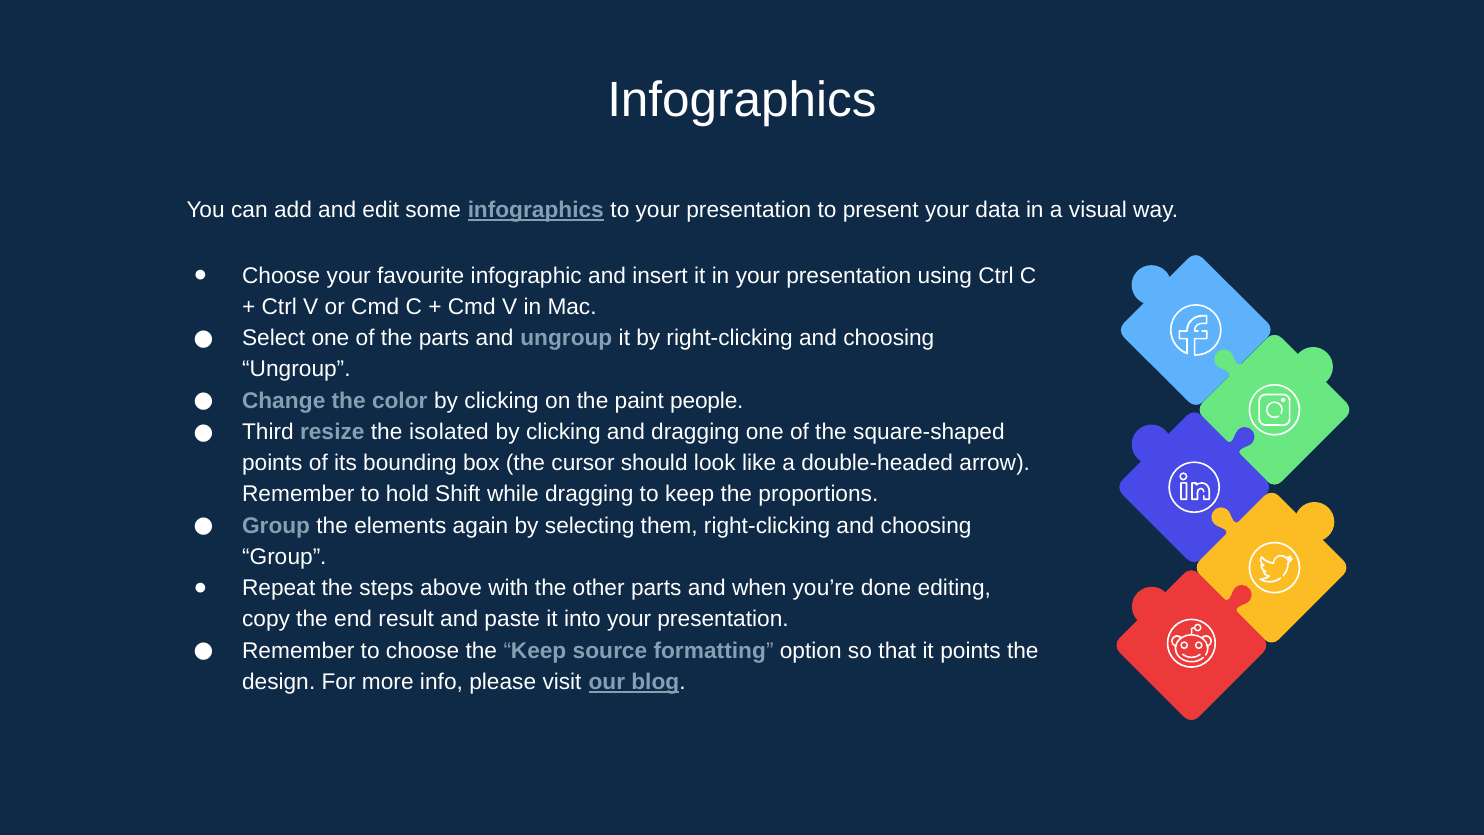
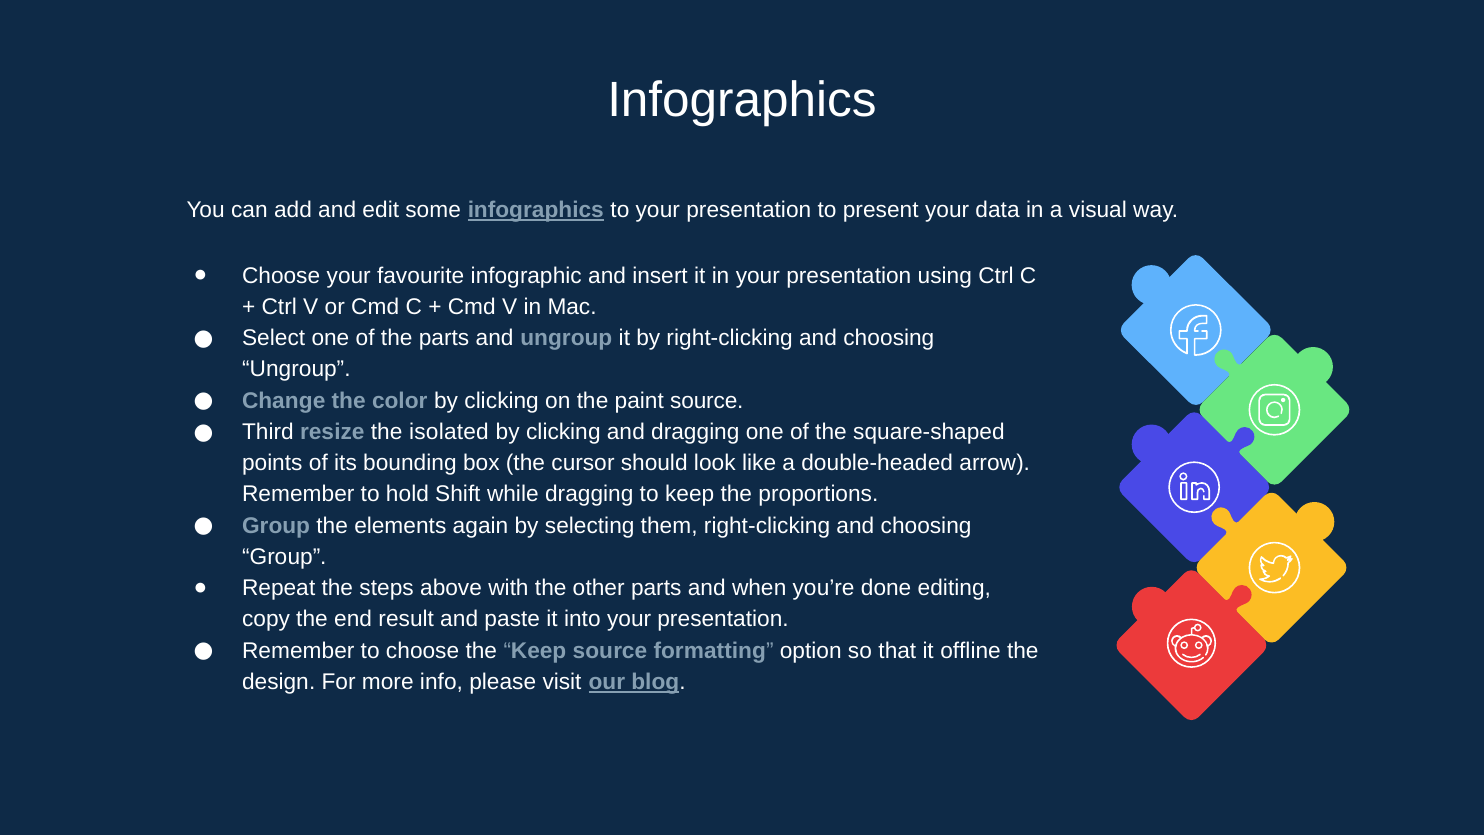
paint people: people -> source
it points: points -> offline
